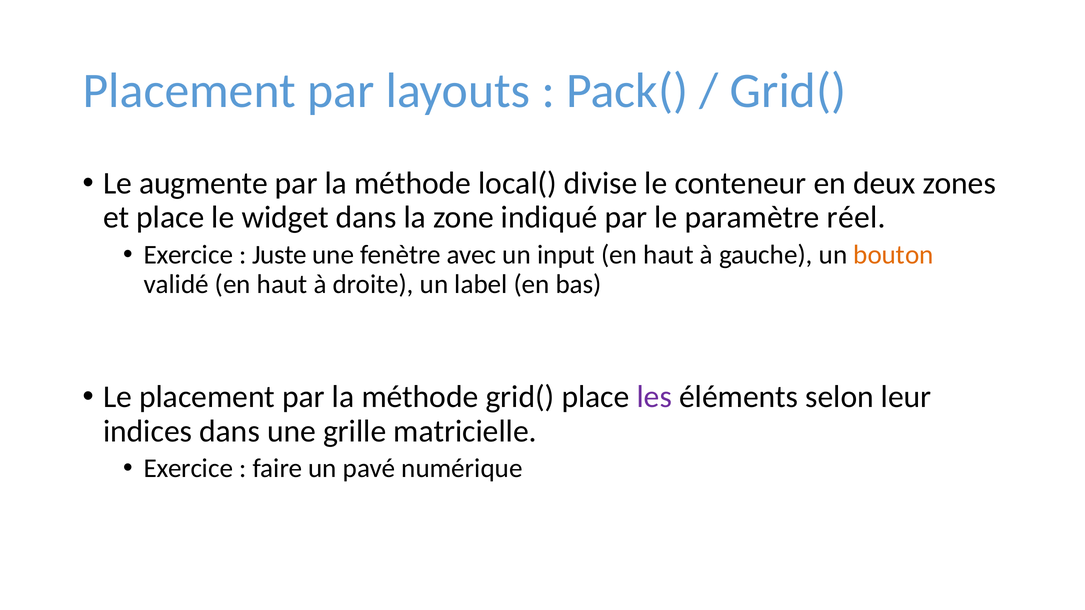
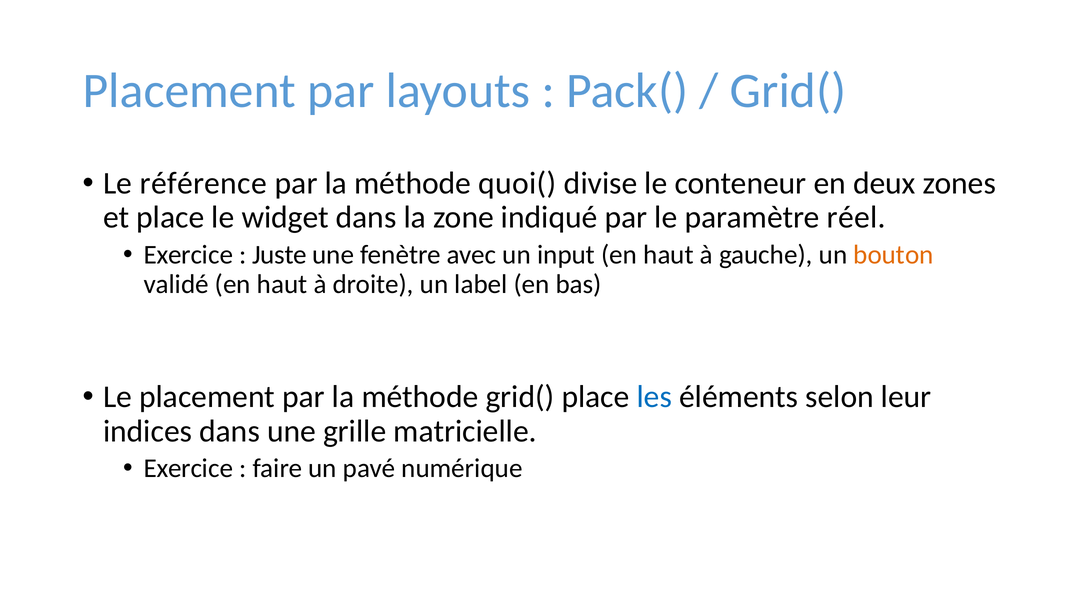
augmente: augmente -> référence
local(: local( -> quoi(
les colour: purple -> blue
